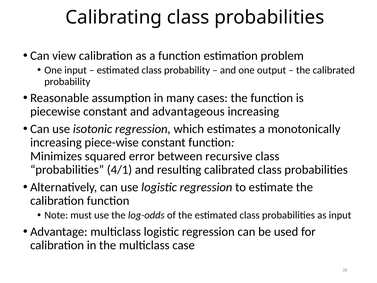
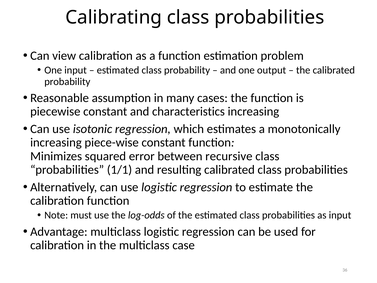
advantageous: advantageous -> characteristics
4/1: 4/1 -> 1/1
